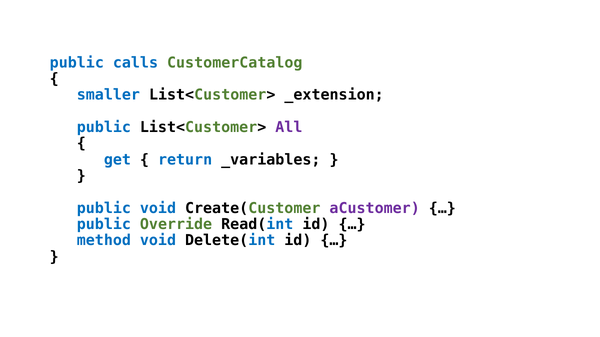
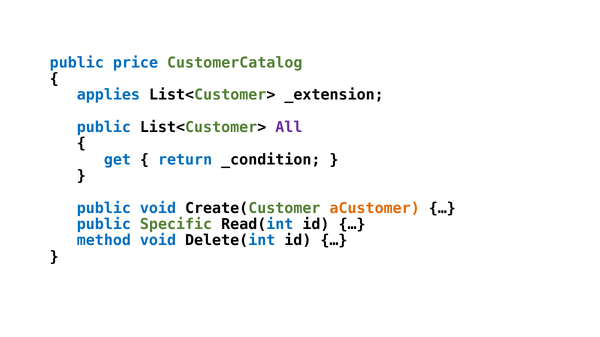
calls: calls -> price
smaller: smaller -> applies
_variables: _variables -> _condition
aCustomer colour: purple -> orange
Override: Override -> Specific
